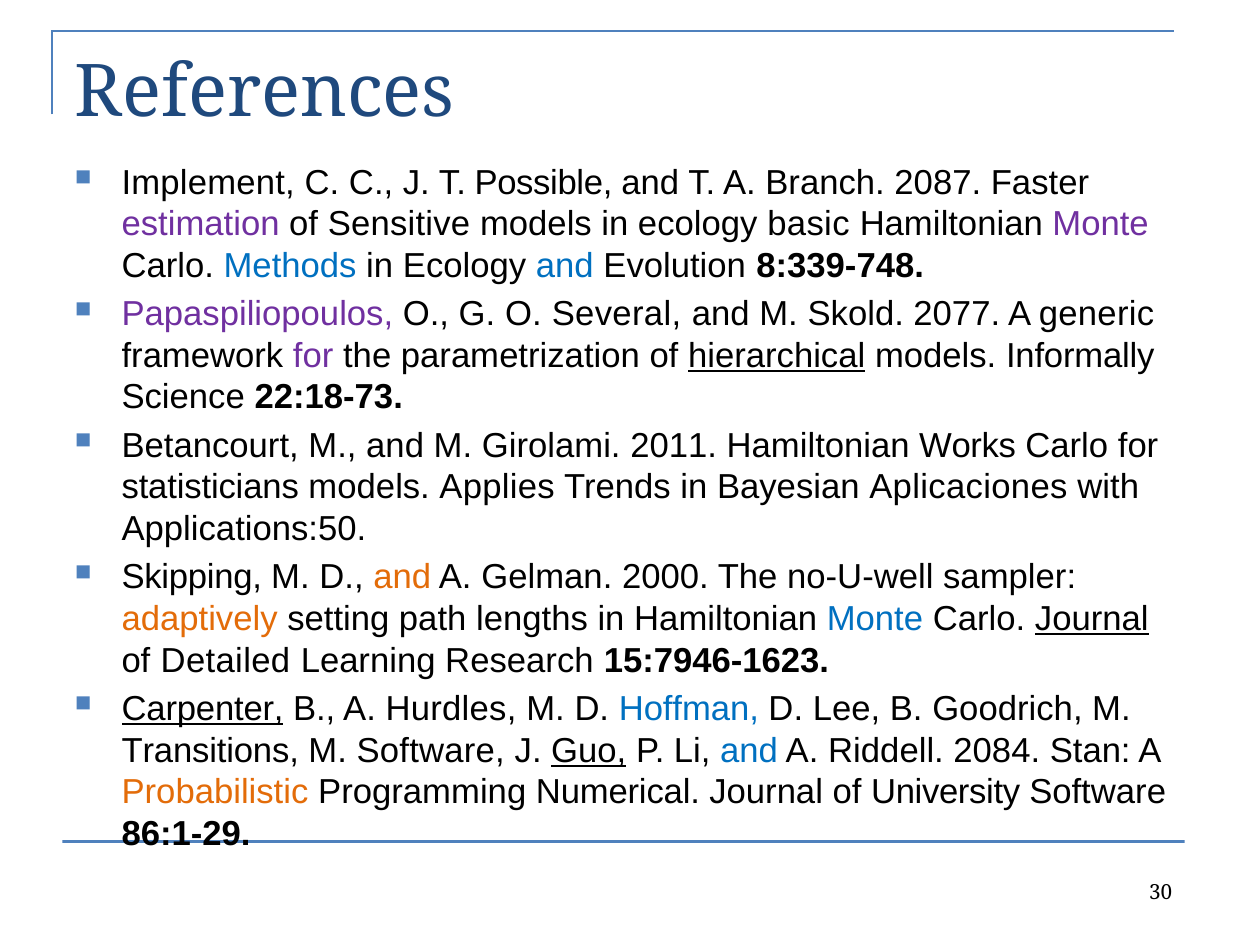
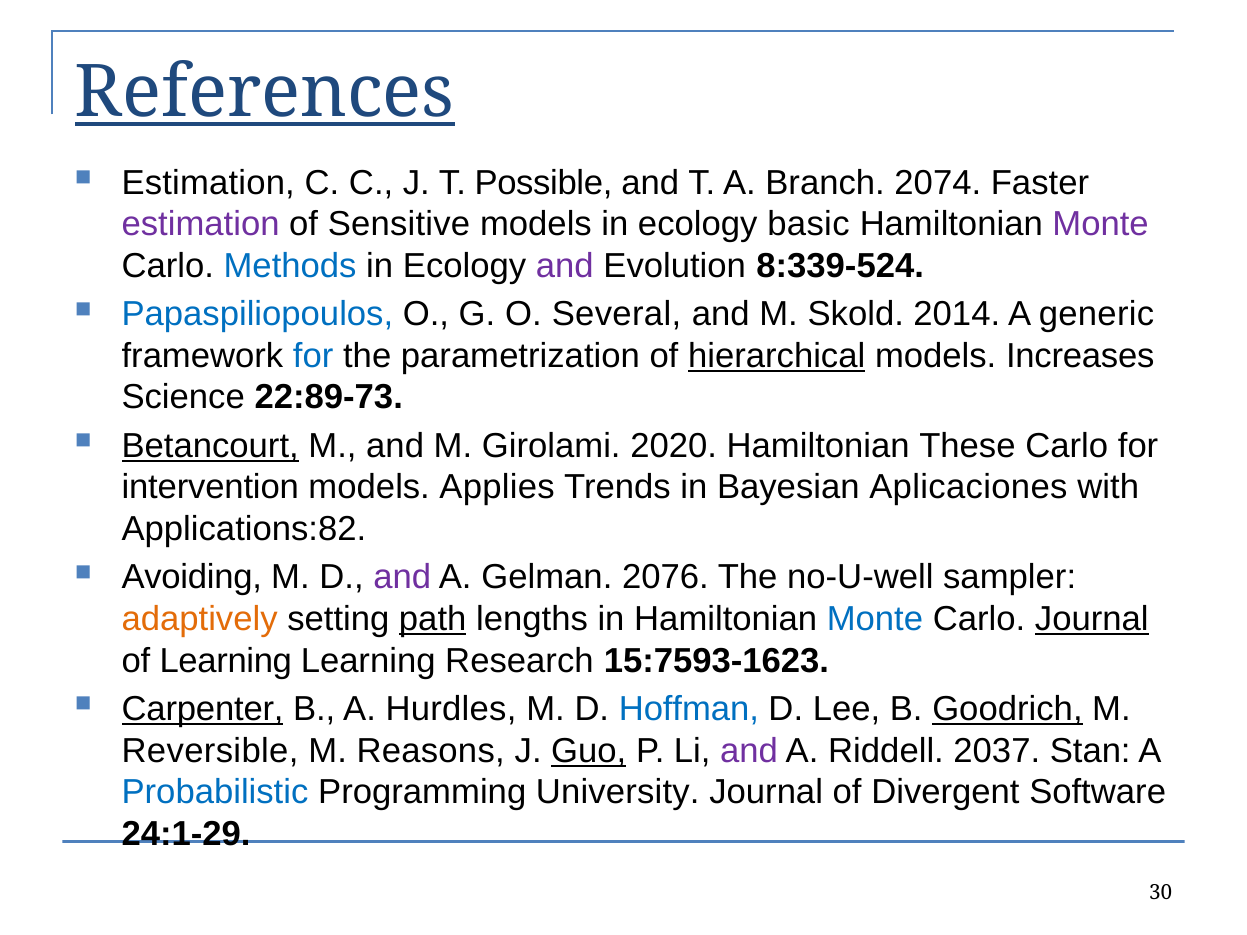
References underline: none -> present
Implement at (208, 183): Implement -> Estimation
2087: 2087 -> 2074
and at (565, 266) colour: blue -> purple
8:339-748: 8:339-748 -> 8:339-524
Papaspiliopoulos colour: purple -> blue
2077: 2077 -> 2014
for at (313, 356) colour: purple -> blue
Informally: Informally -> Increases
22:18-73: 22:18-73 -> 22:89-73
Betancourt underline: none -> present
2011: 2011 -> 2020
Works: Works -> These
statisticians: statisticians -> intervention
Applications:50: Applications:50 -> Applications:82
Skipping: Skipping -> Avoiding
and at (402, 578) colour: orange -> purple
2000: 2000 -> 2076
path underline: none -> present
of Detailed: Detailed -> Learning
15:7946-1623: 15:7946-1623 -> 15:7593-1623
Goodrich underline: none -> present
Transitions: Transitions -> Reversible
M Software: Software -> Reasons
and at (749, 751) colour: blue -> purple
2084: 2084 -> 2037
Probabilistic colour: orange -> blue
Numerical: Numerical -> University
University: University -> Divergent
86:1-29: 86:1-29 -> 24:1-29
